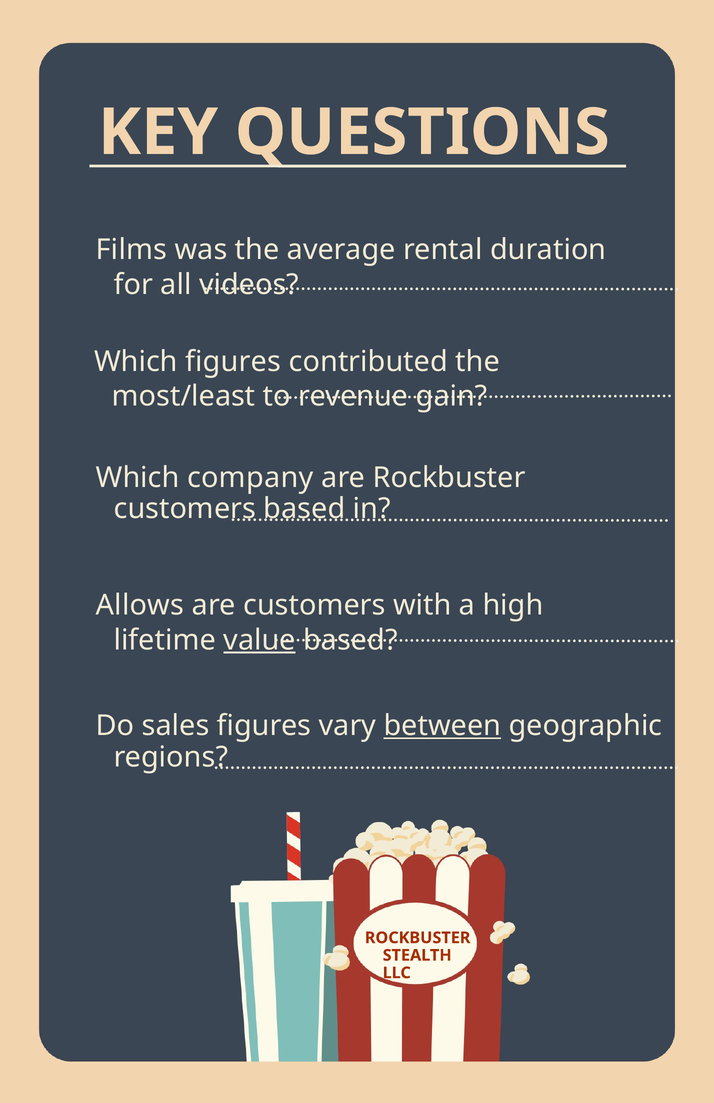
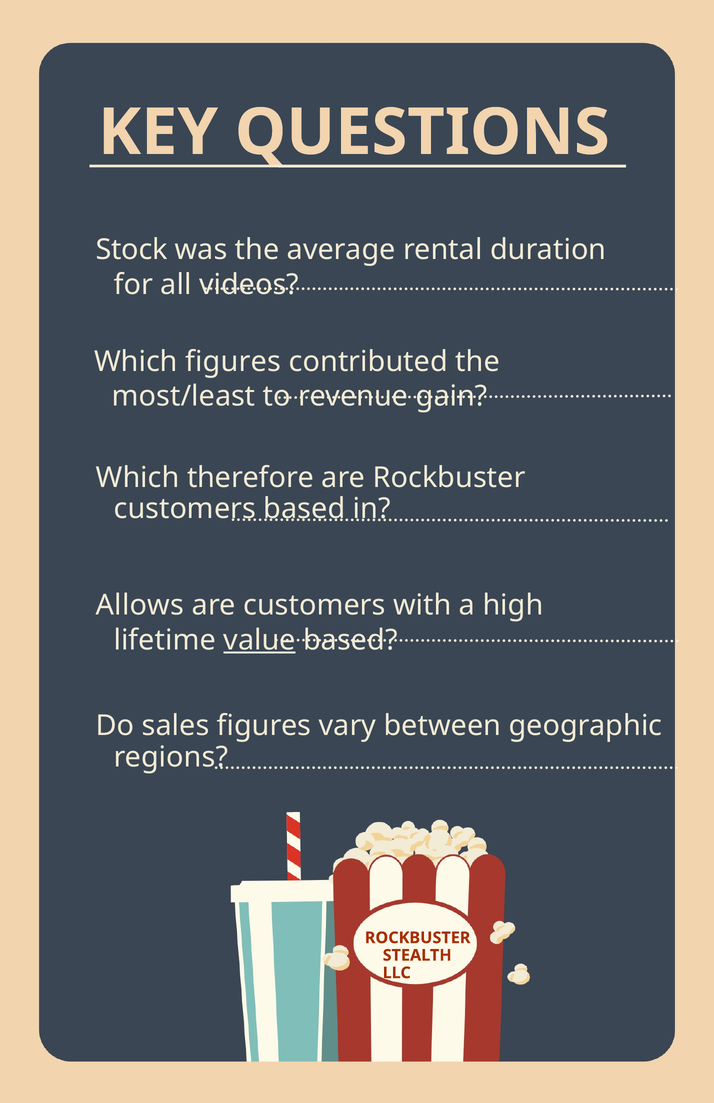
Films: Films -> Stock
company: company -> therefore
between underline: present -> none
